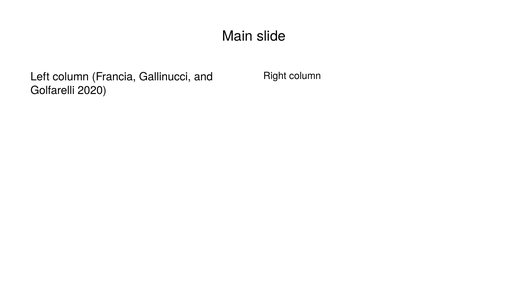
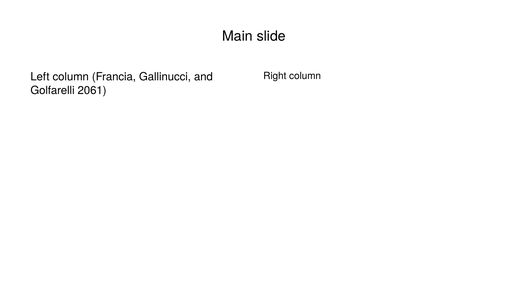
2020: 2020 -> 2061
